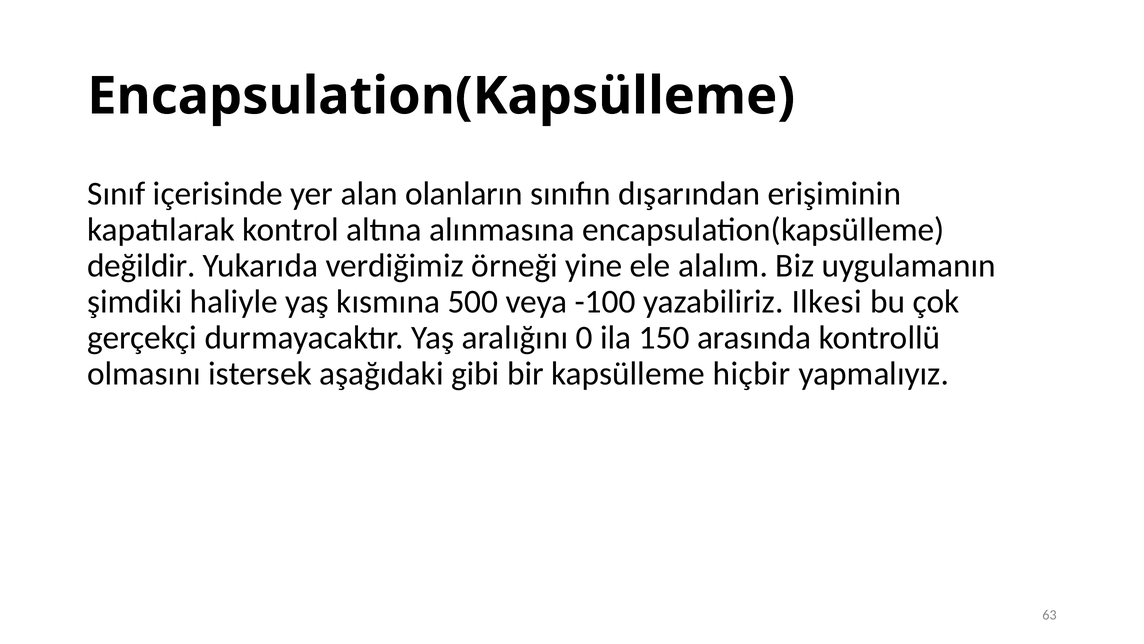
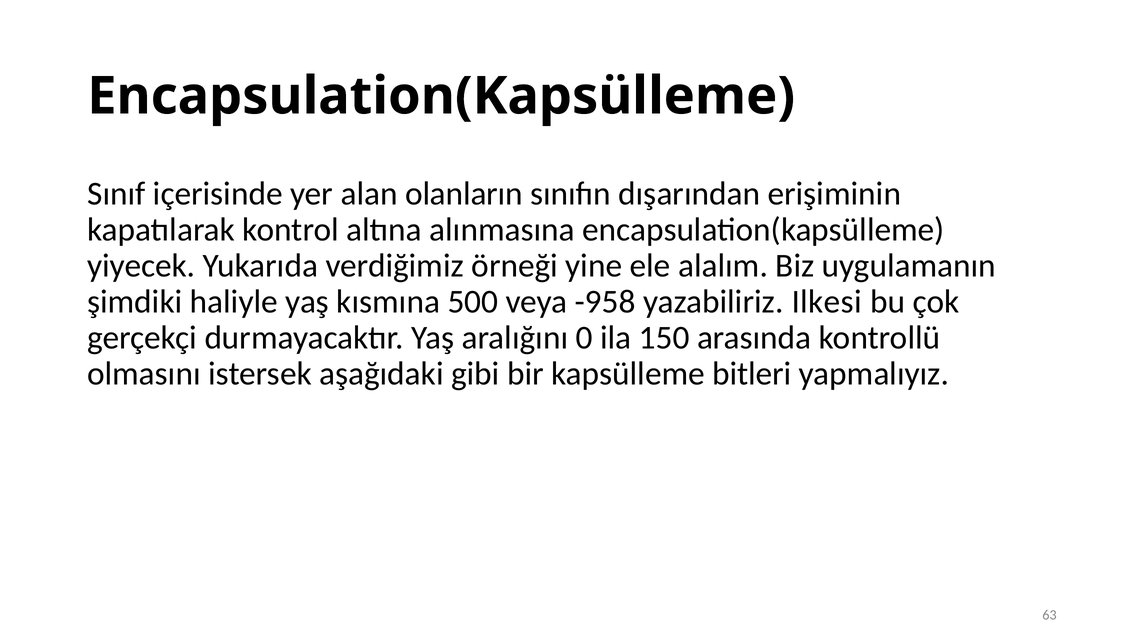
değildir: değildir -> yiyecek
-100: -100 -> -958
hiçbir: hiçbir -> bitleri
